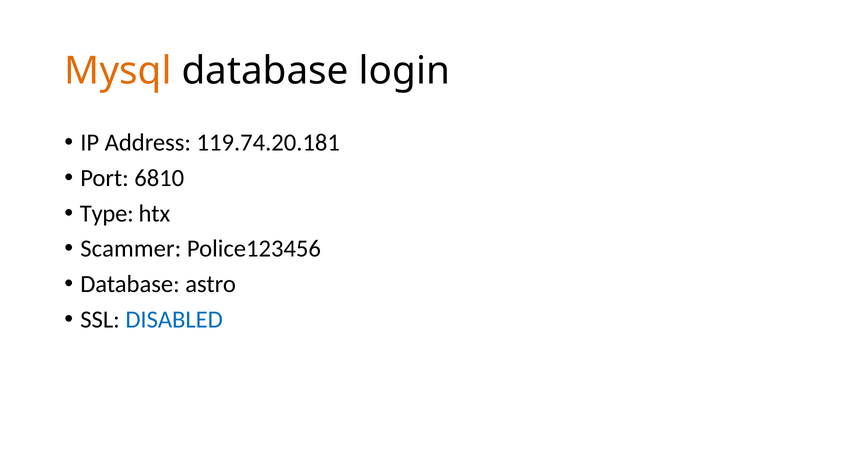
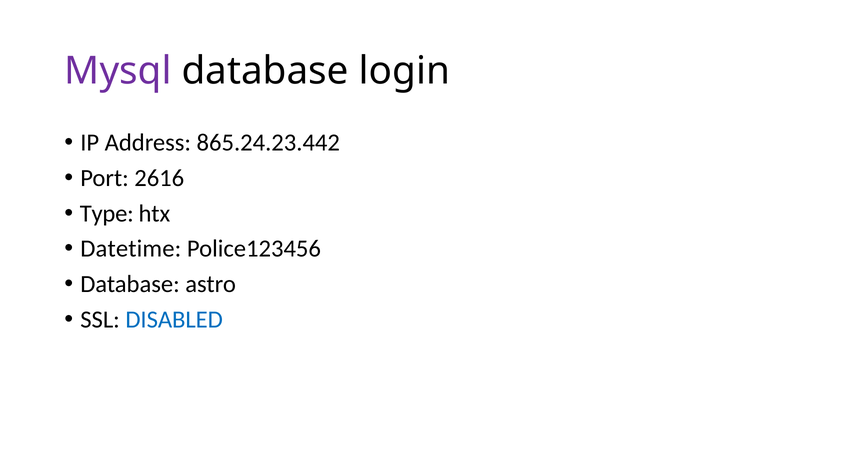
Mysql colour: orange -> purple
119.74.20.181: 119.74.20.181 -> 865.24.23.442
6810: 6810 -> 2616
Scammer: Scammer -> Datetime
